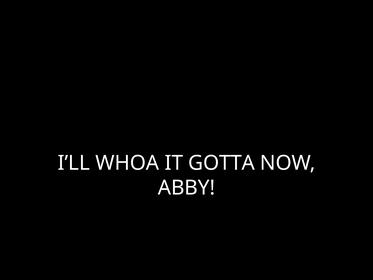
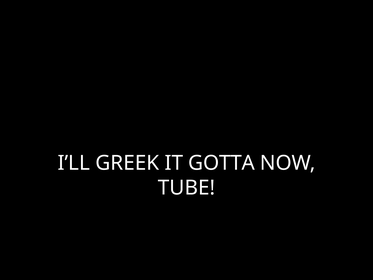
WHOA: WHOA -> GREEK
ABBY: ABBY -> TUBE
